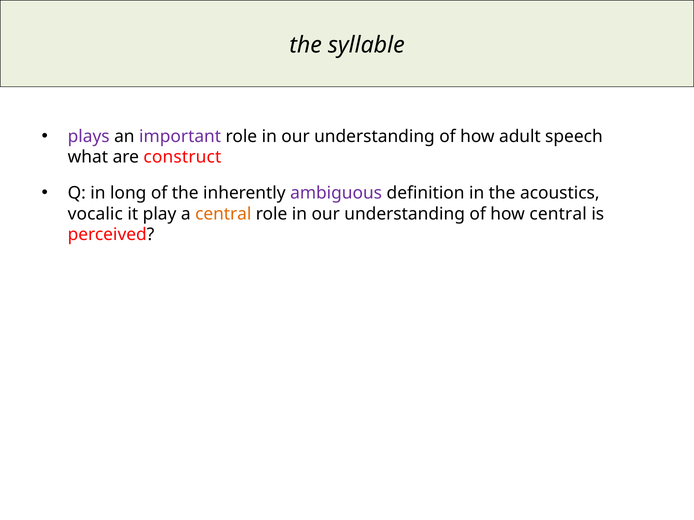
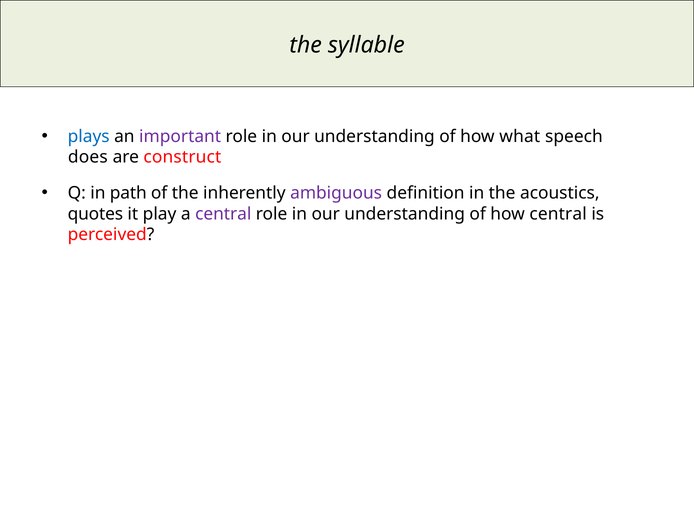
plays colour: purple -> blue
adult: adult -> what
what: what -> does
long: long -> path
vocalic: vocalic -> quotes
central at (223, 214) colour: orange -> purple
